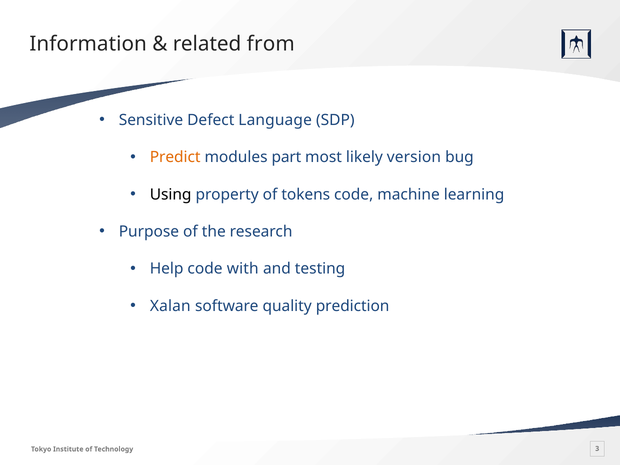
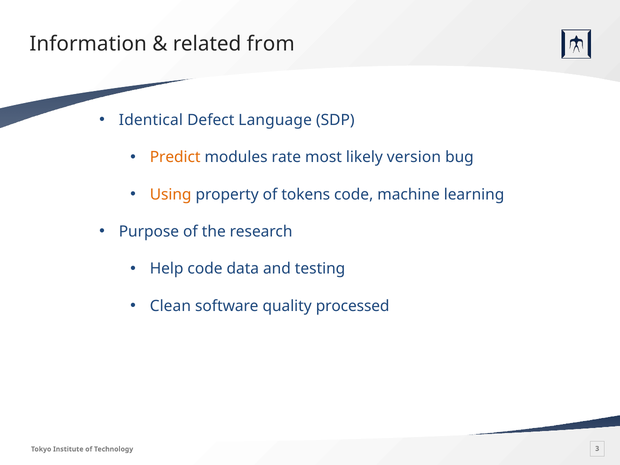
Sensitive: Sensitive -> Identical
part: part -> rate
Using colour: black -> orange
with: with -> data
Xalan: Xalan -> Clean
prediction: prediction -> processed
